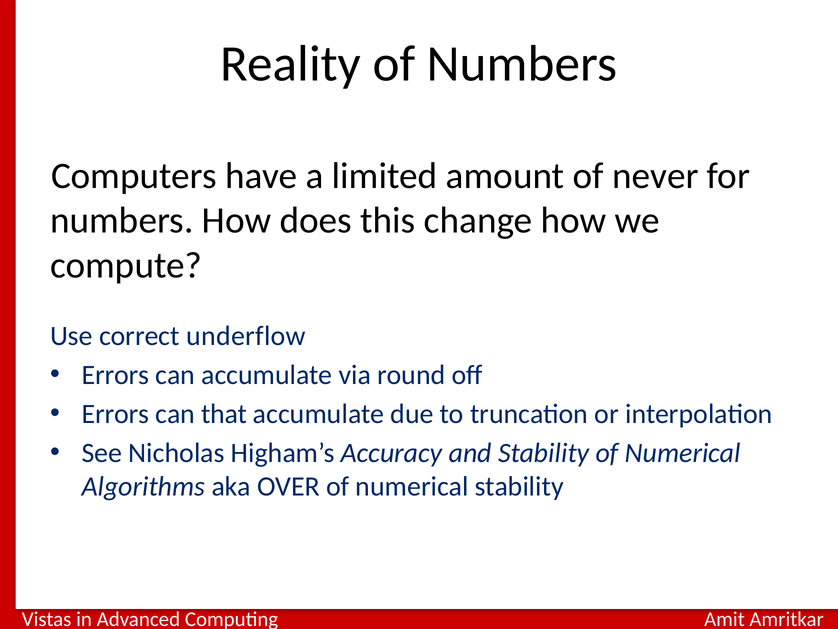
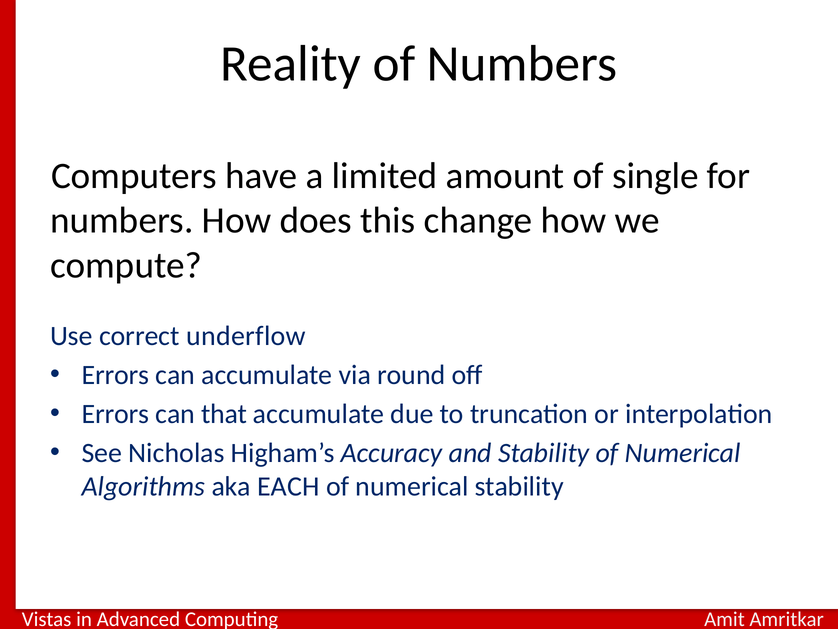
never: never -> single
OVER: OVER -> EACH
